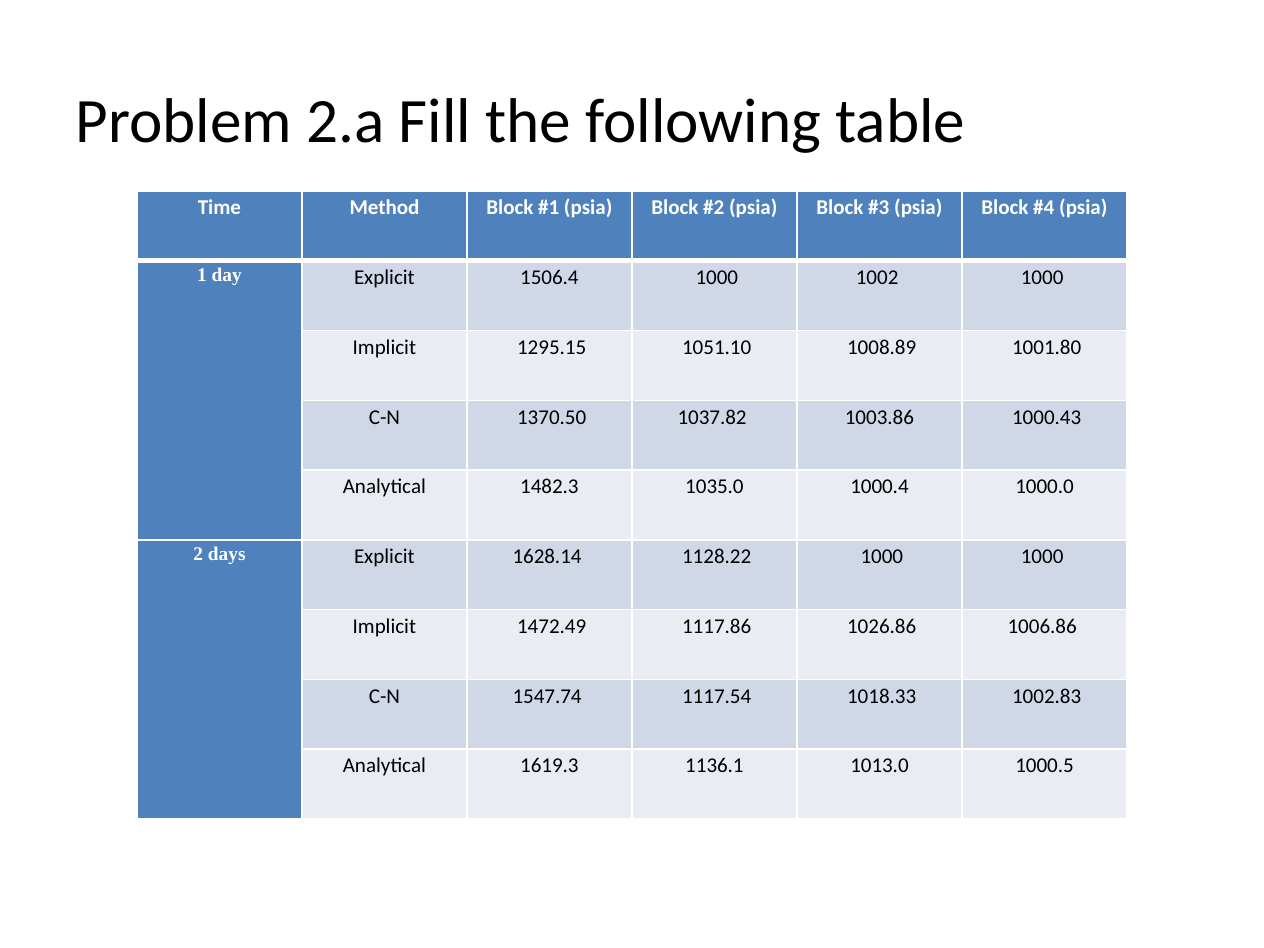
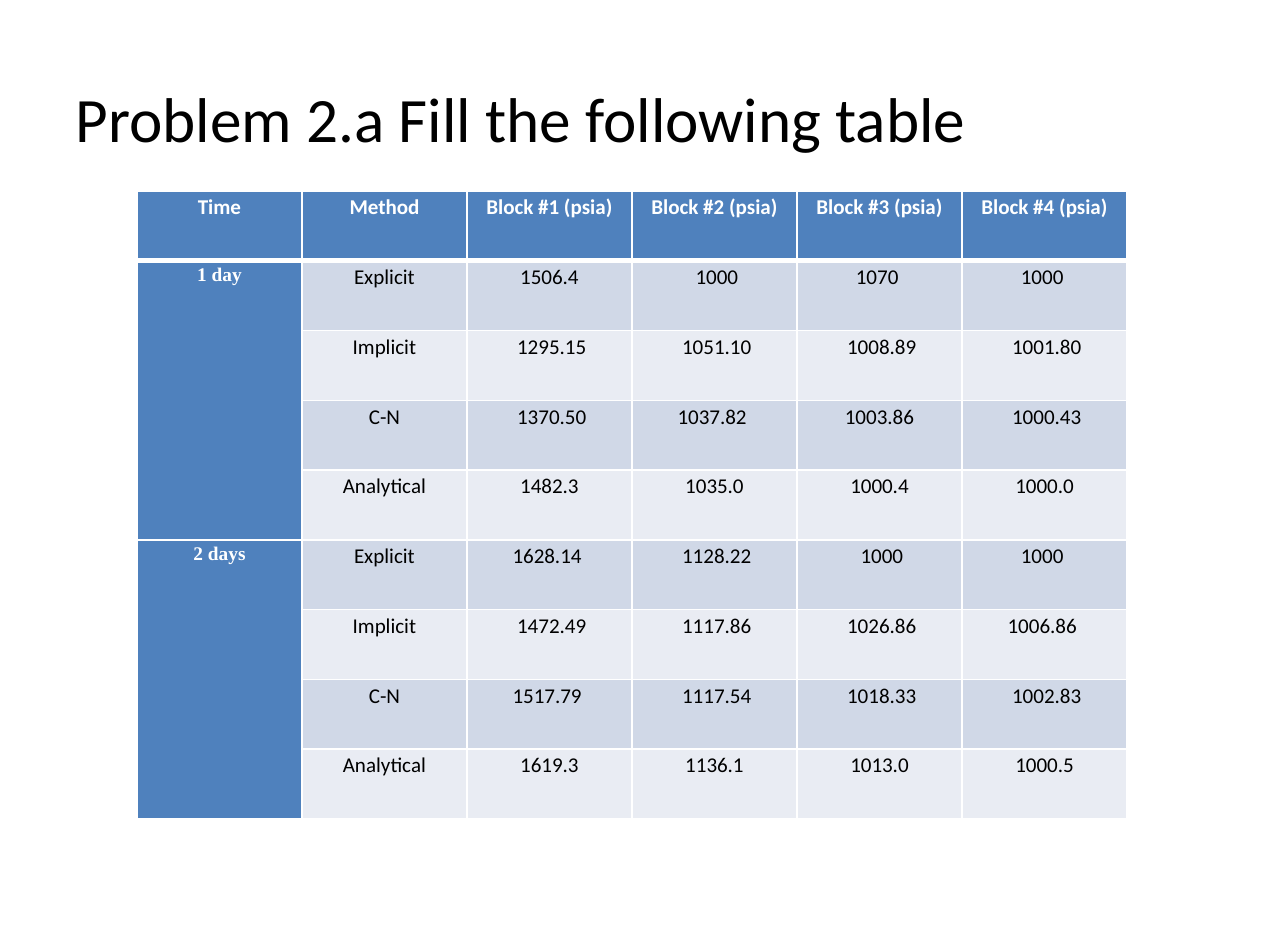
1002: 1002 -> 1070
1547.74: 1547.74 -> 1517.79
